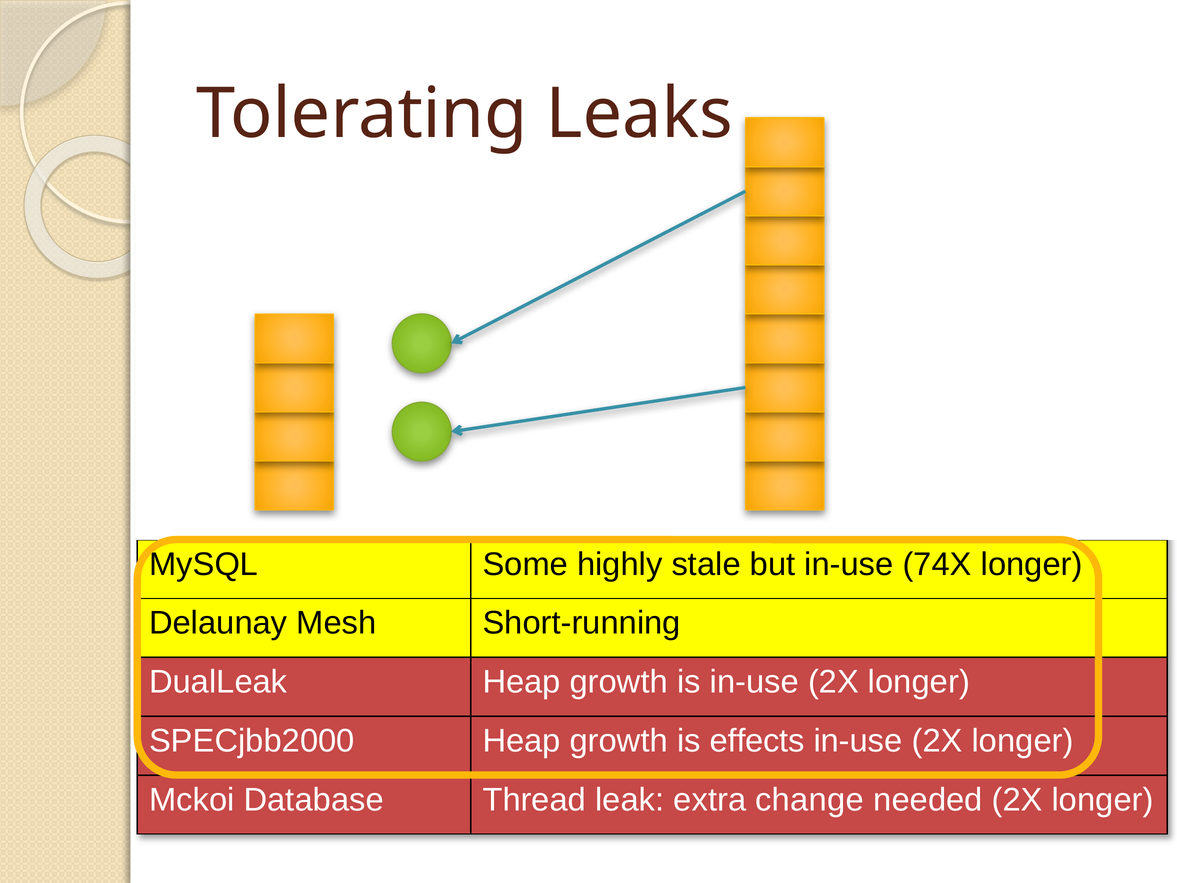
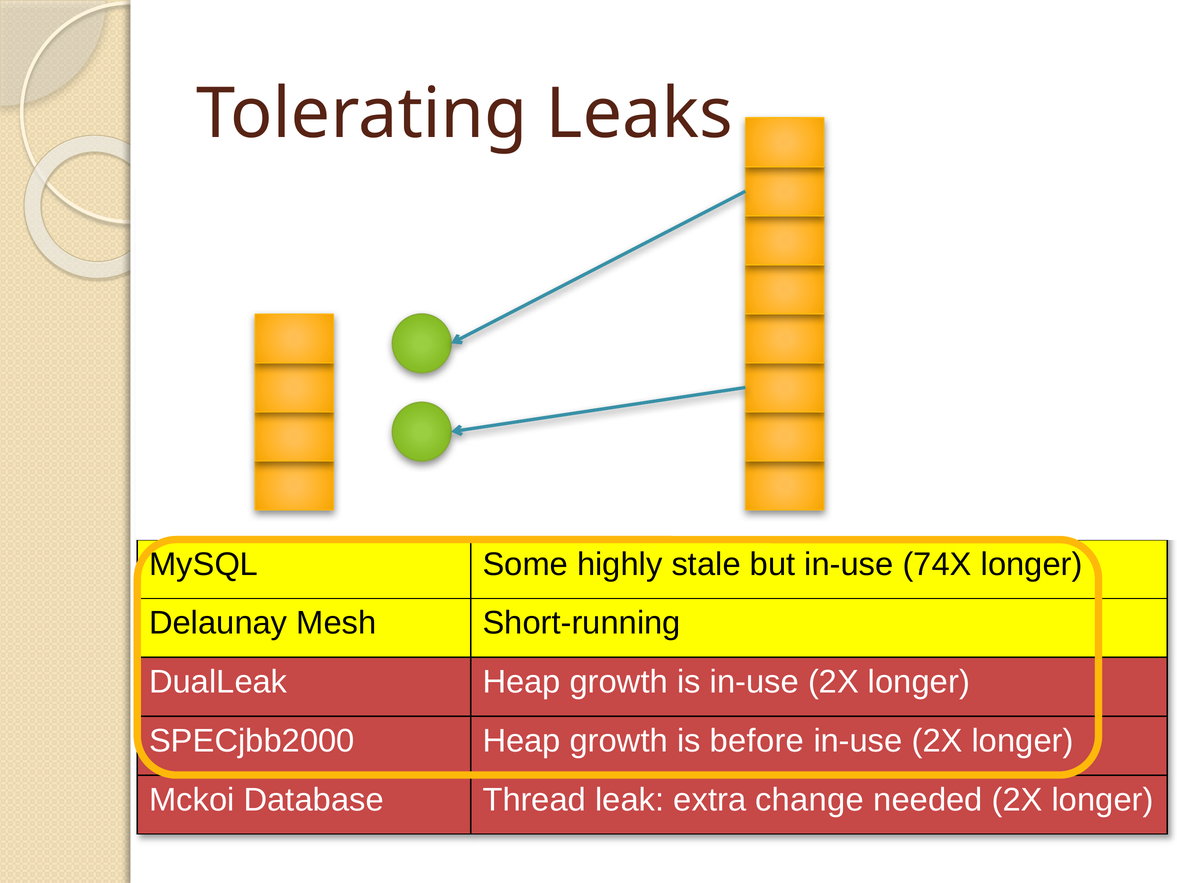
effects: effects -> before
